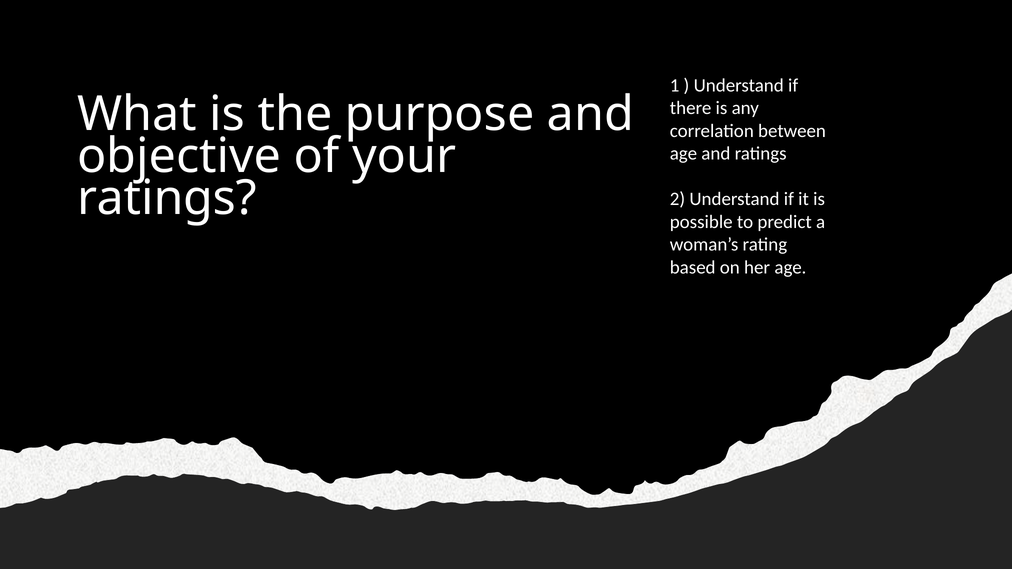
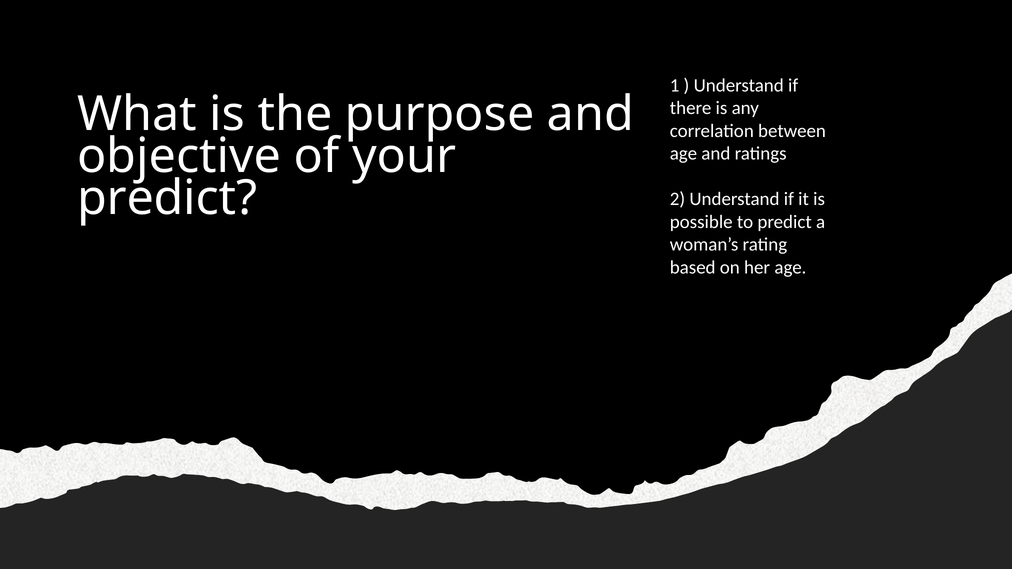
ratings at (167, 198): ratings -> predict
